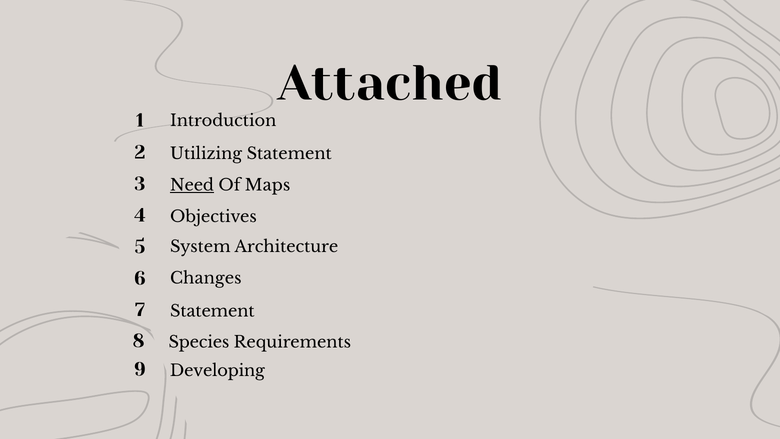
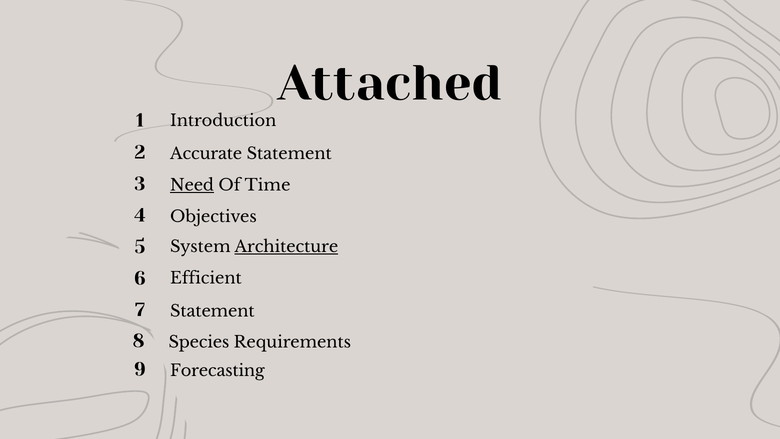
Utilizing: Utilizing -> Accurate
Maps: Maps -> Time
Architecture underline: none -> present
Changes: Changes -> Efficient
Developing: Developing -> Forecasting
